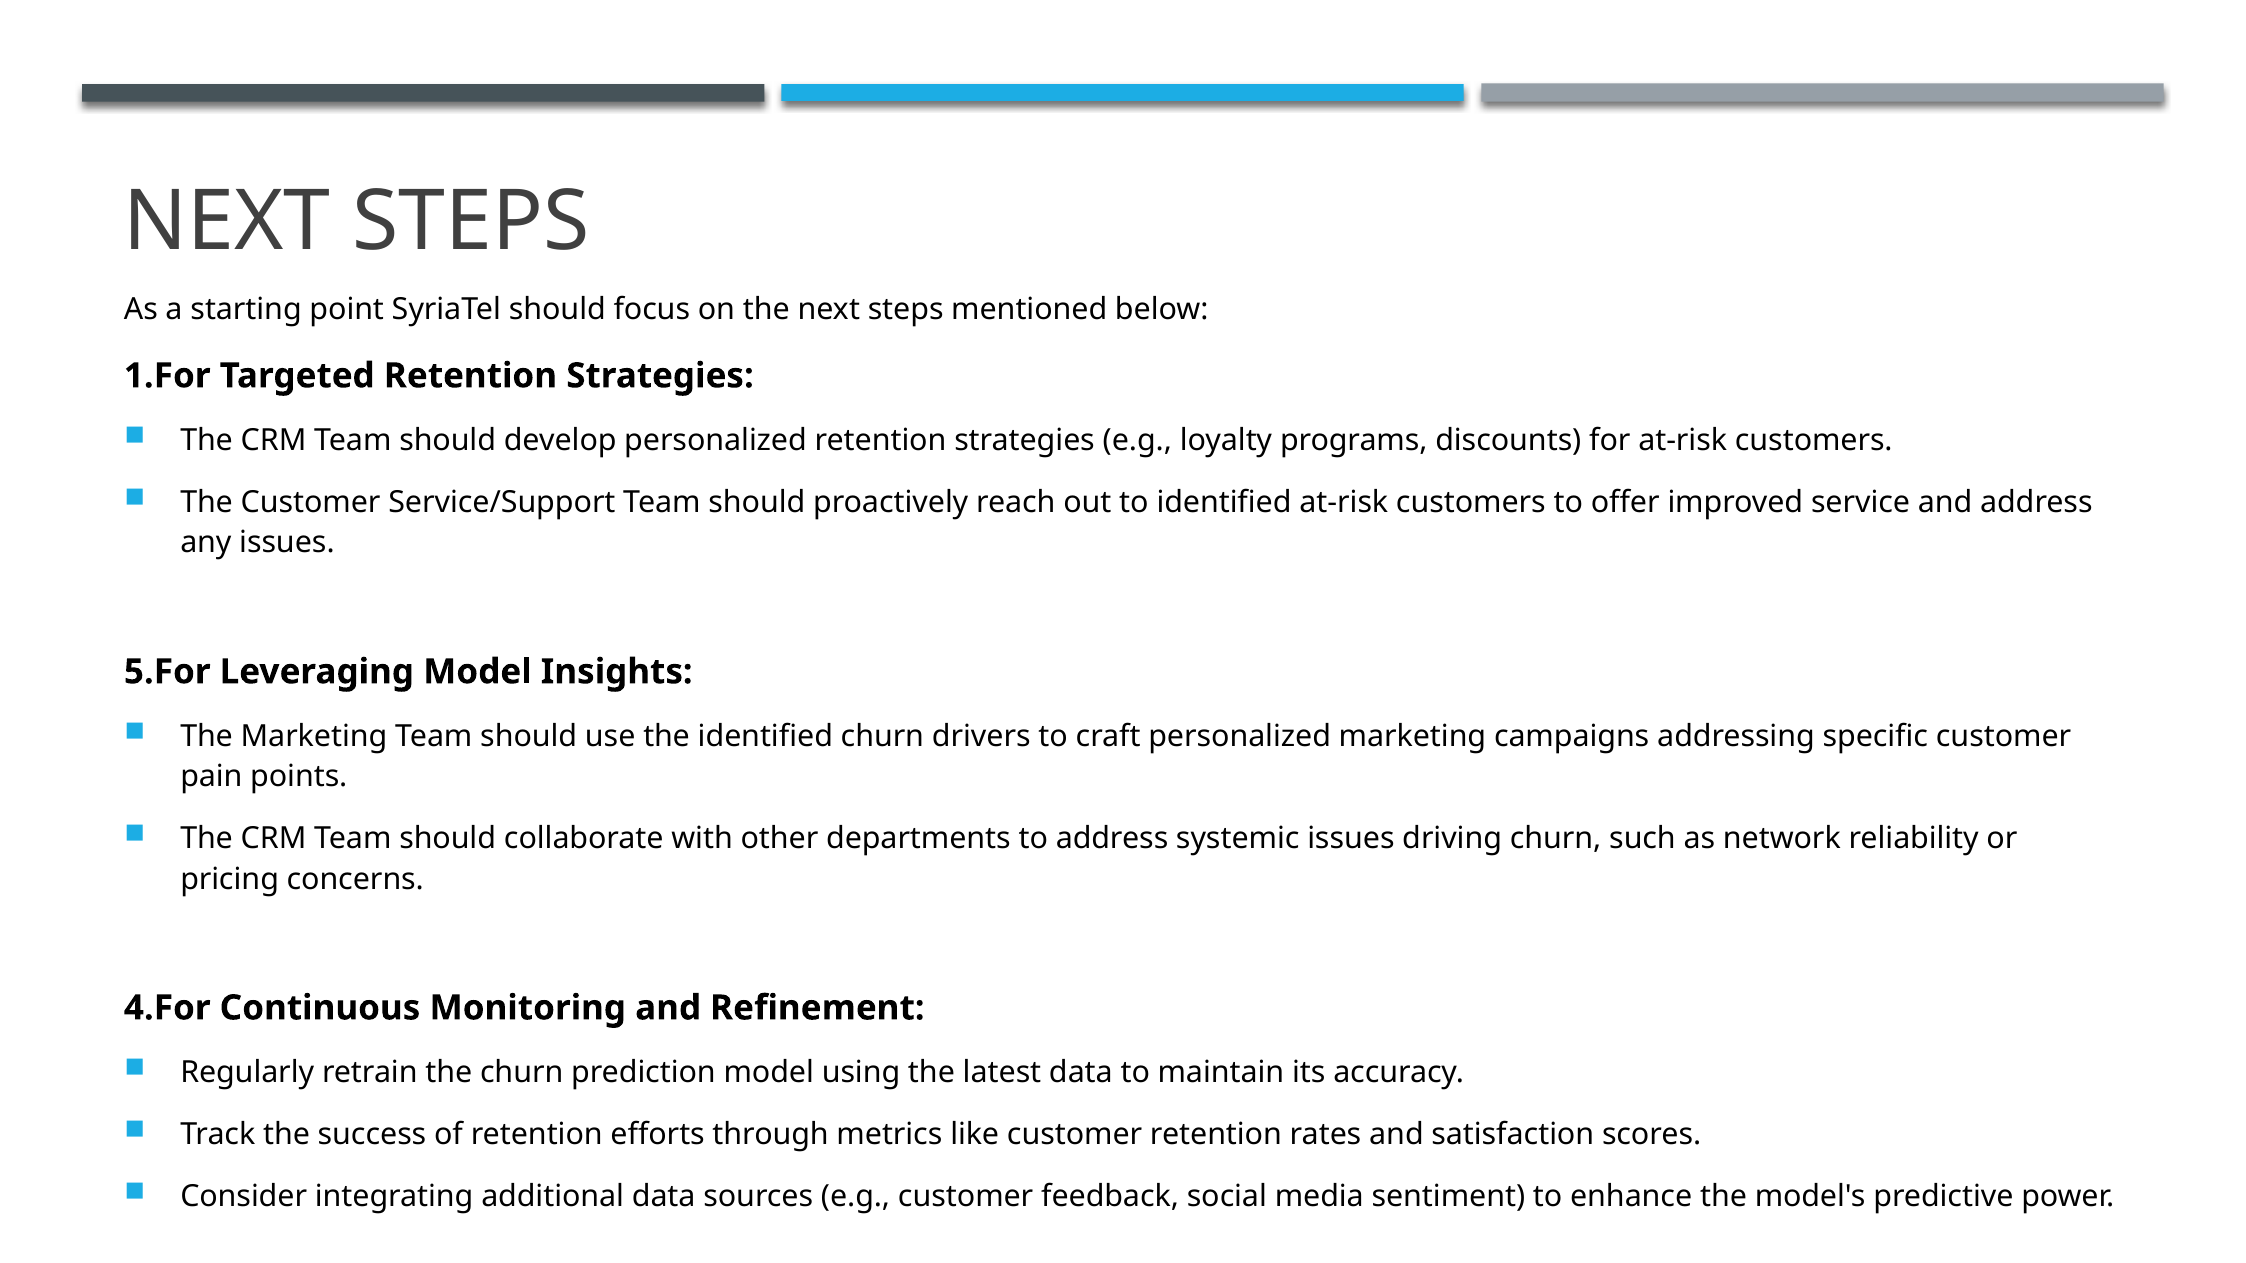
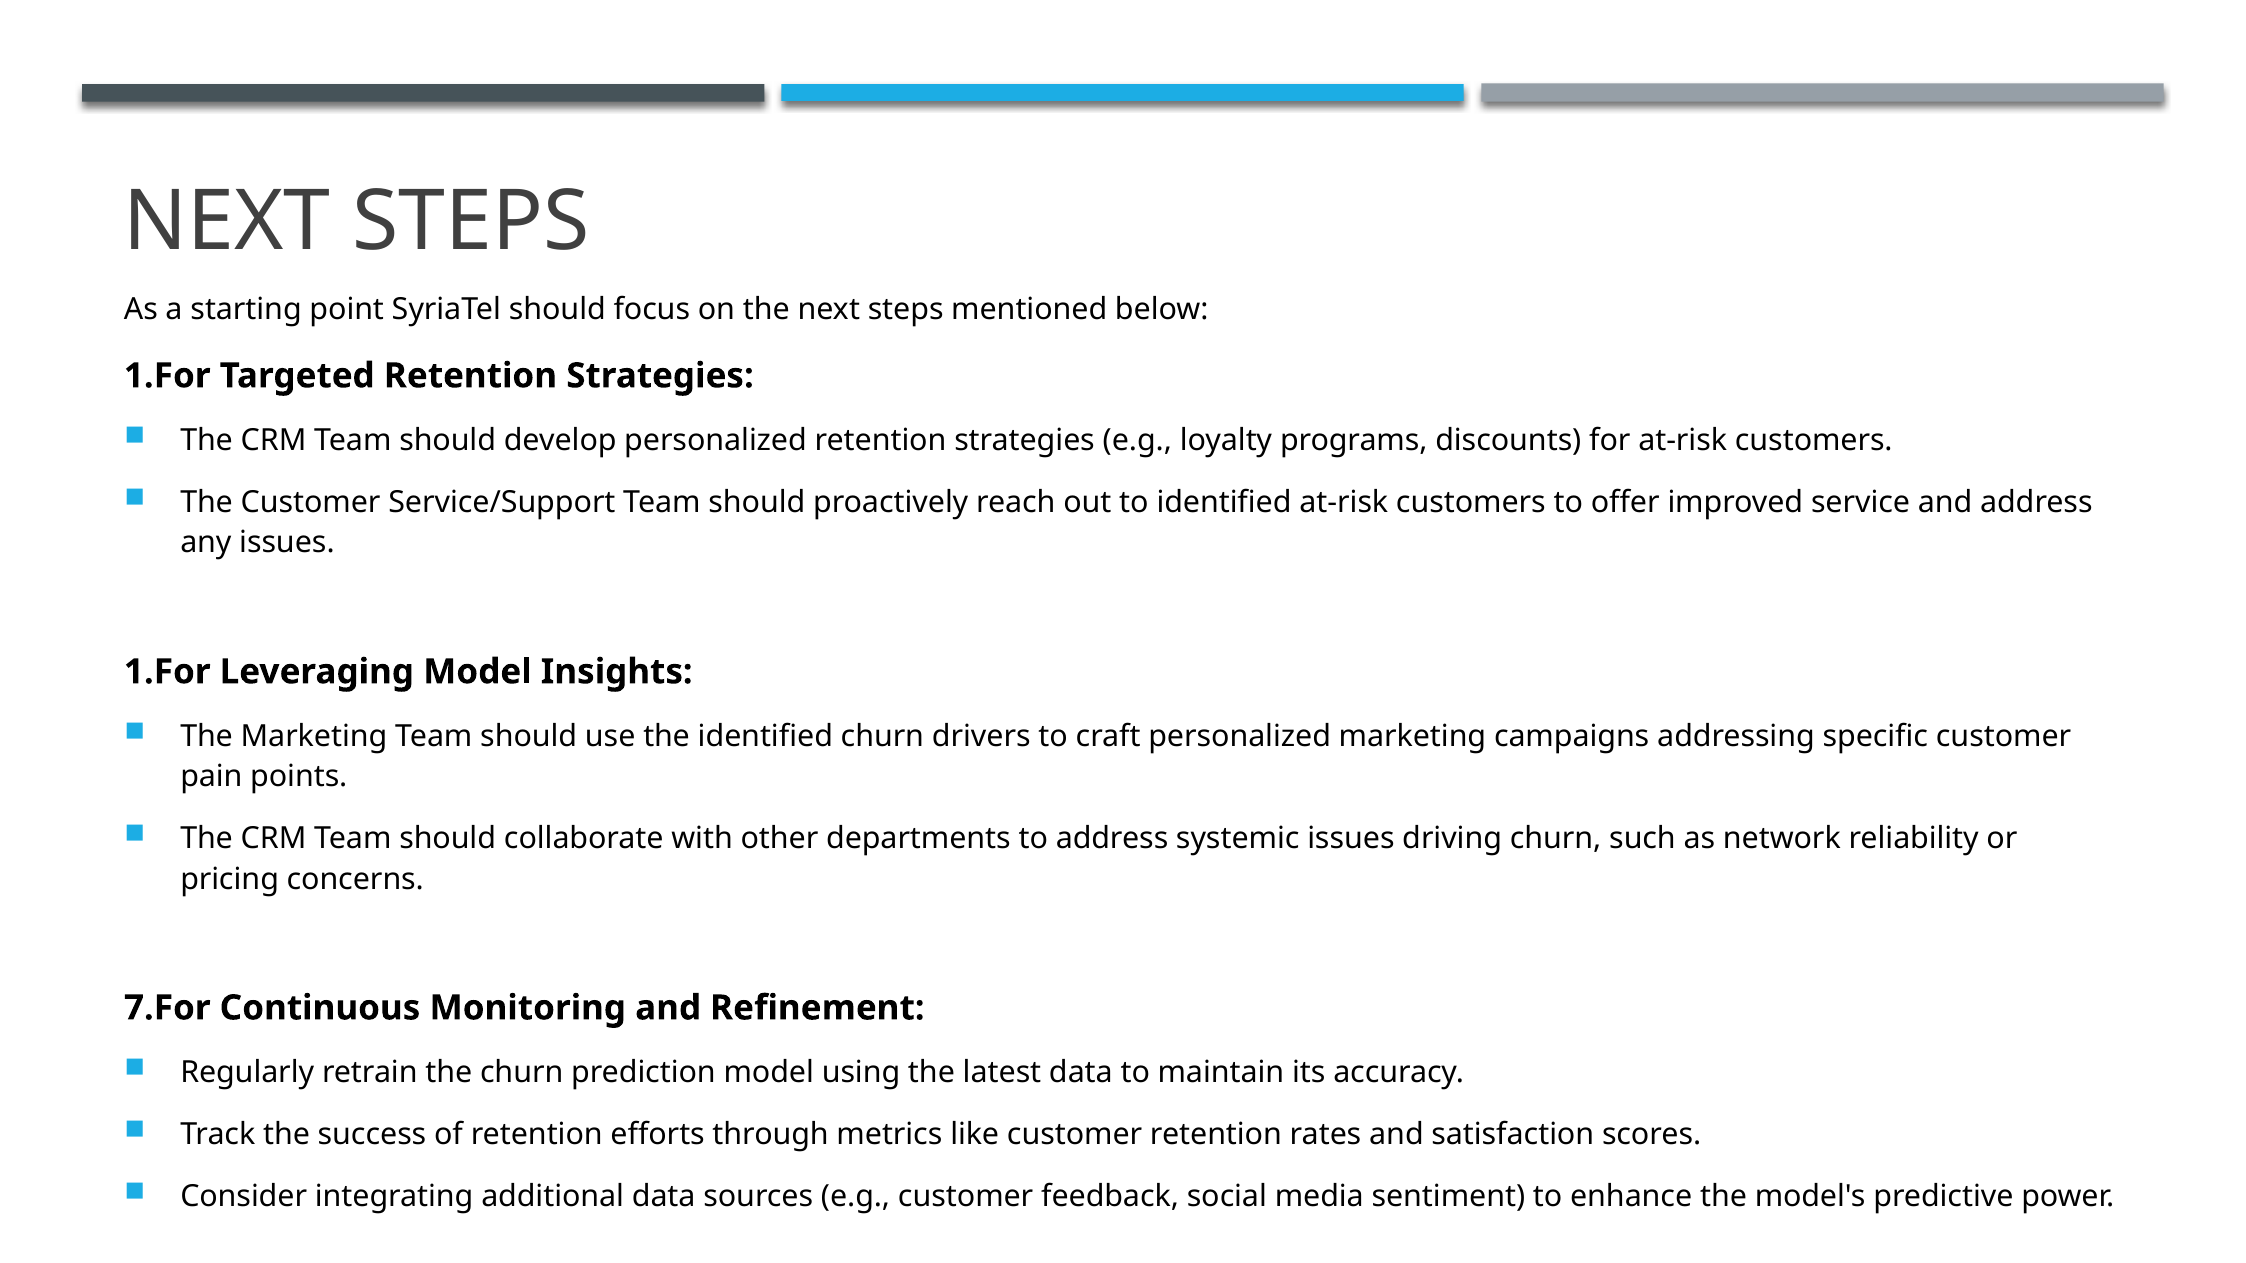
5.For at (167, 672): 5.For -> 1.For
4.For: 4.For -> 7.For
